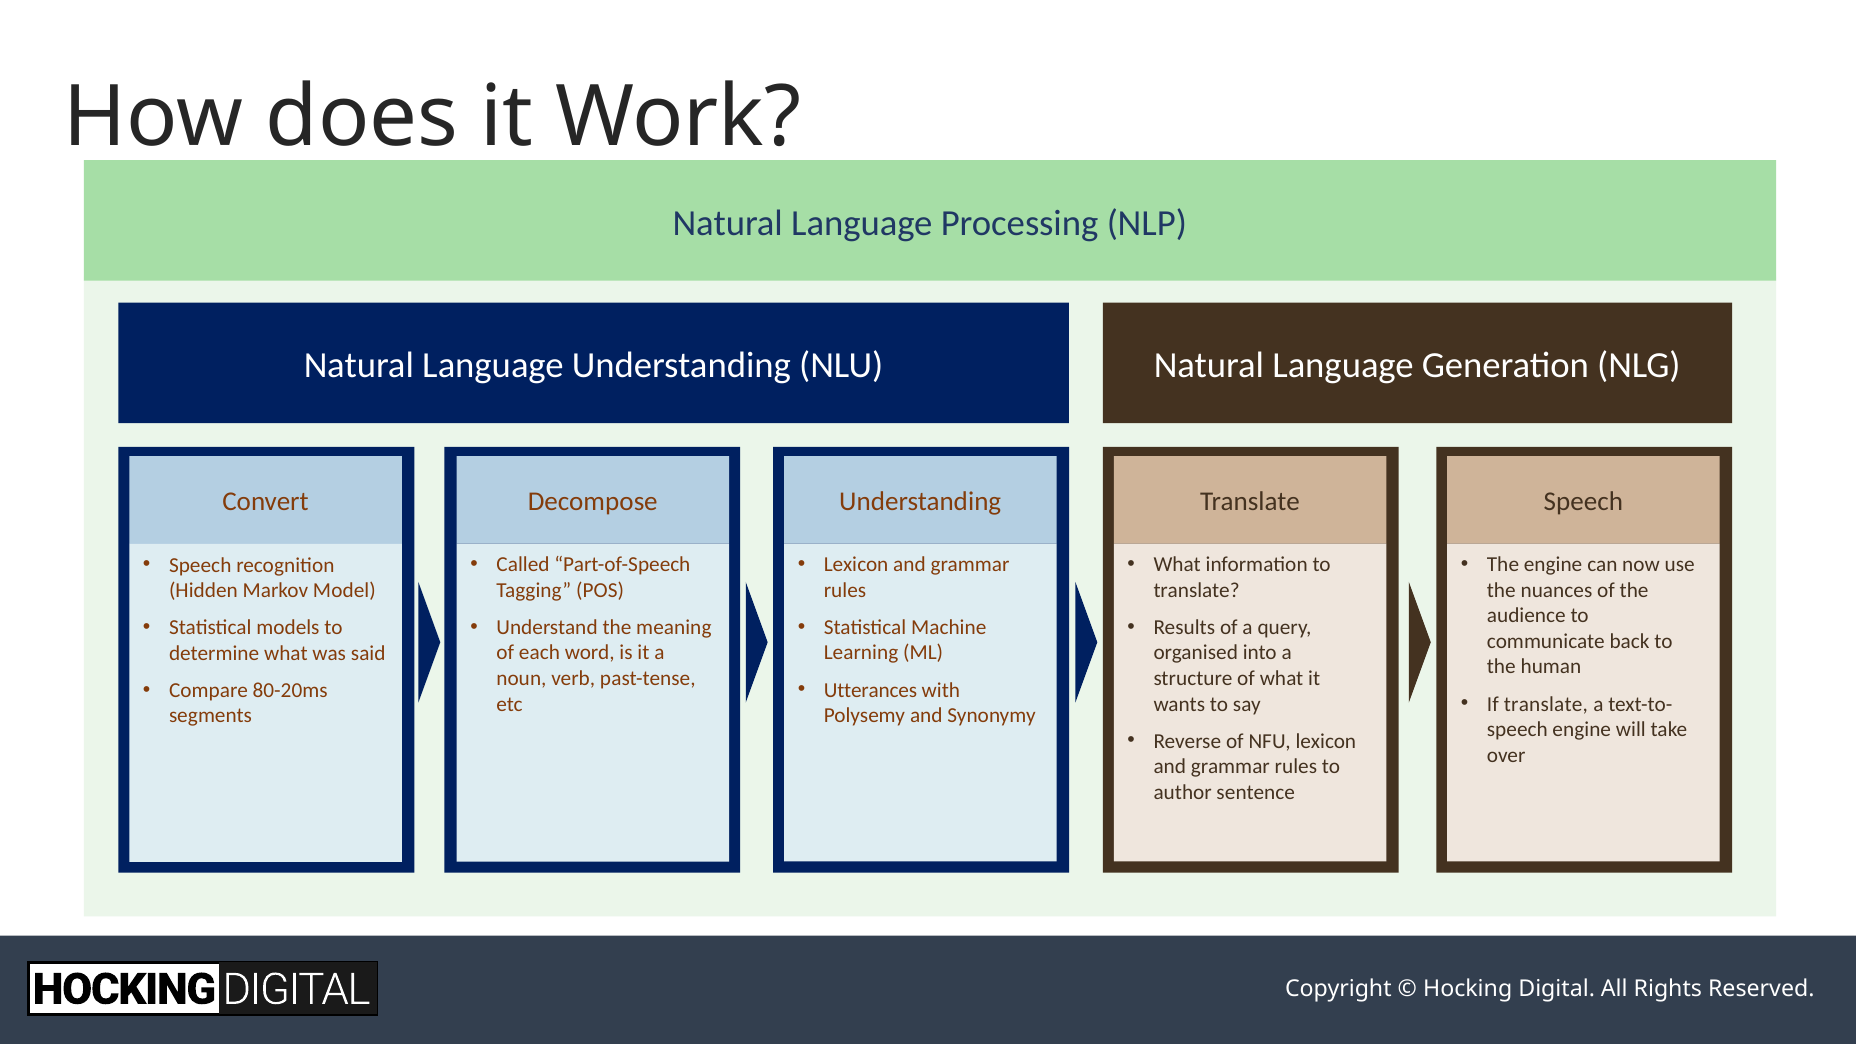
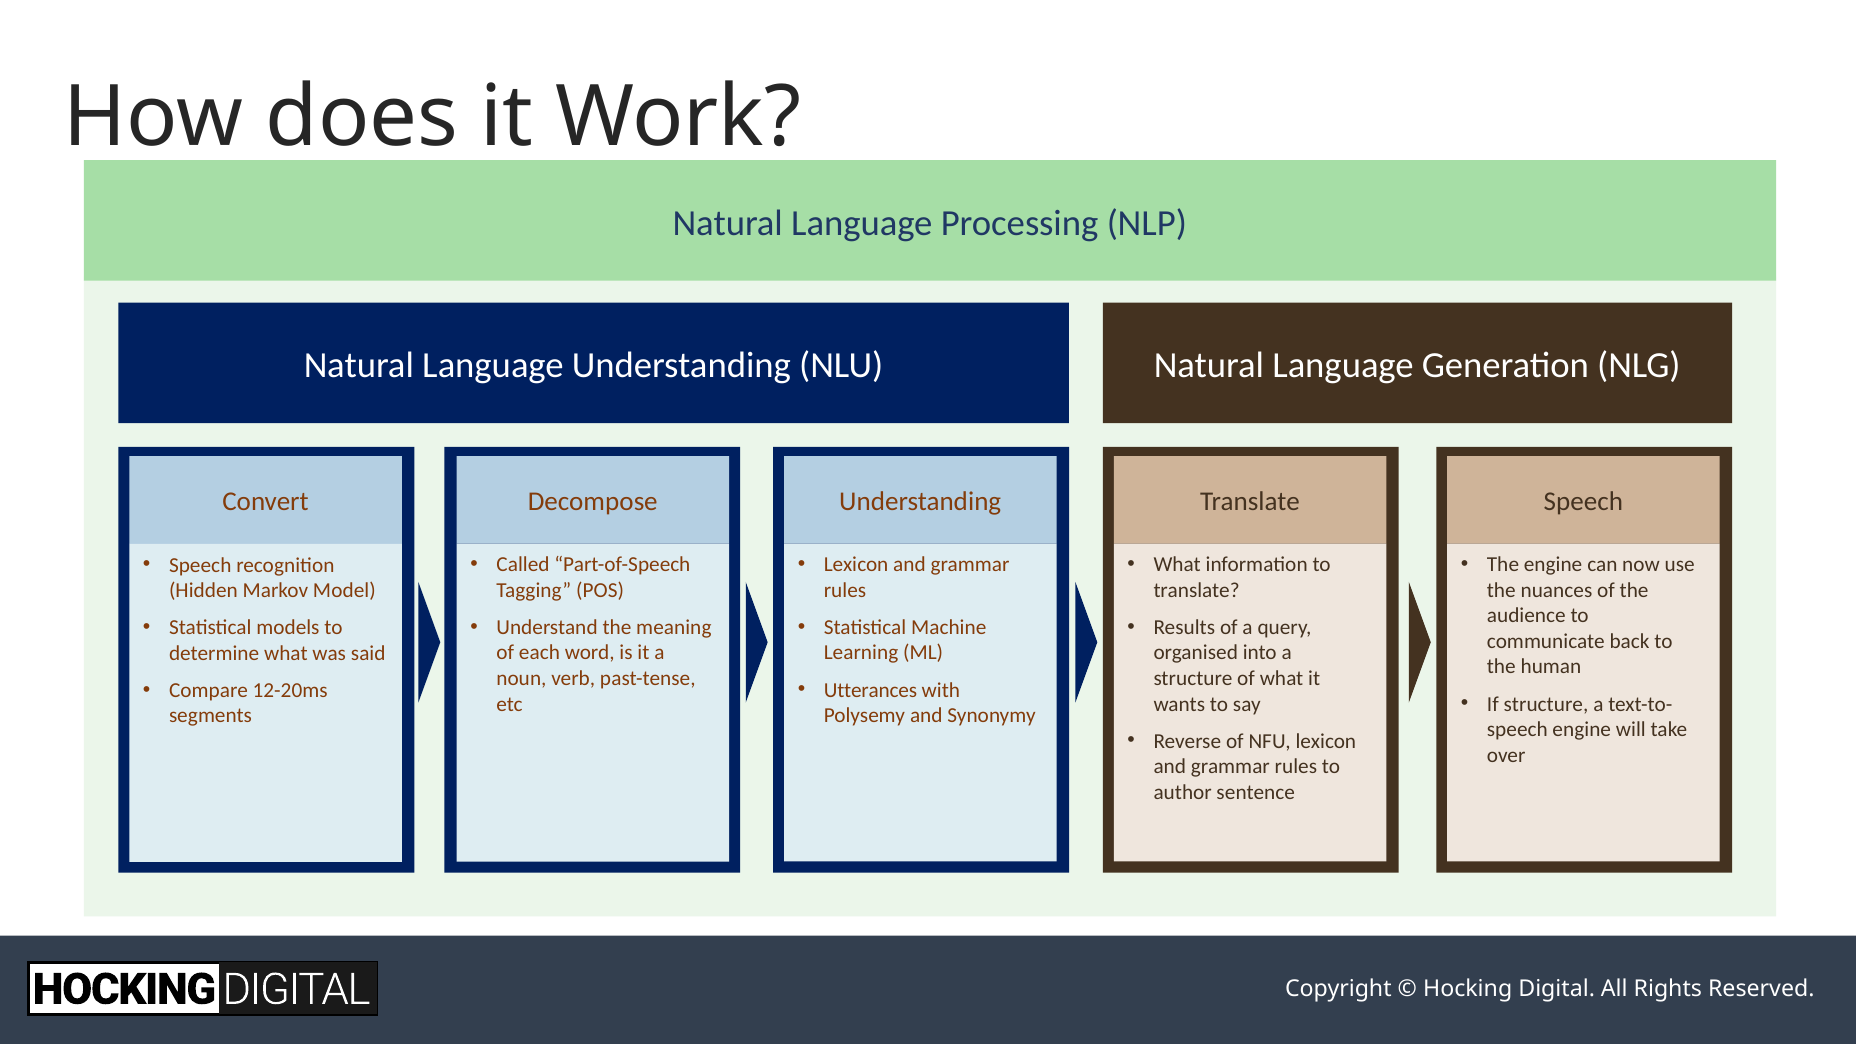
80-20ms: 80-20ms -> 12-20ms
If translate: translate -> structure
